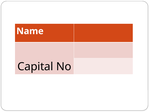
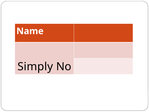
Capital: Capital -> Simply
